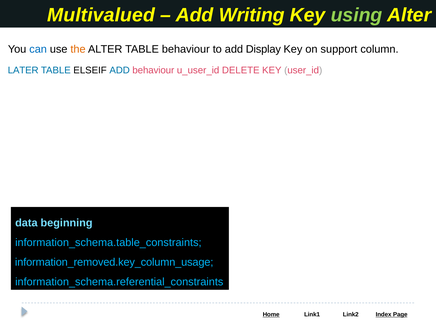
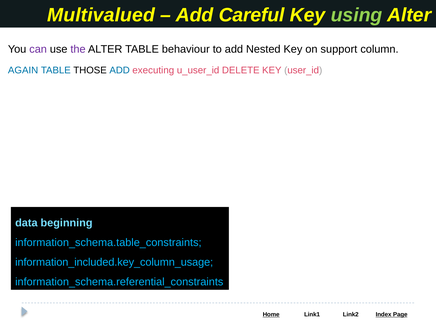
Writing: Writing -> Careful
can colour: blue -> purple
the colour: orange -> purple
Display: Display -> Nested
LATER: LATER -> AGAIN
ELSEIF: ELSEIF -> THOSE
ADD behaviour: behaviour -> executing
information_removed.key_column_usage: information_removed.key_column_usage -> information_included.key_column_usage
